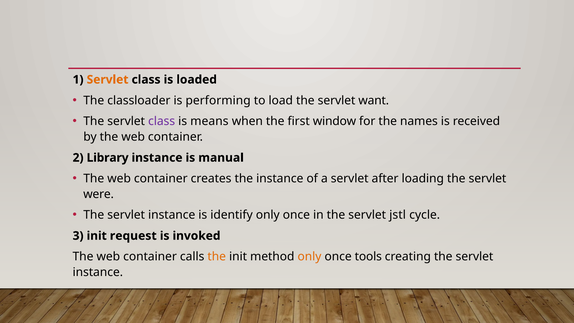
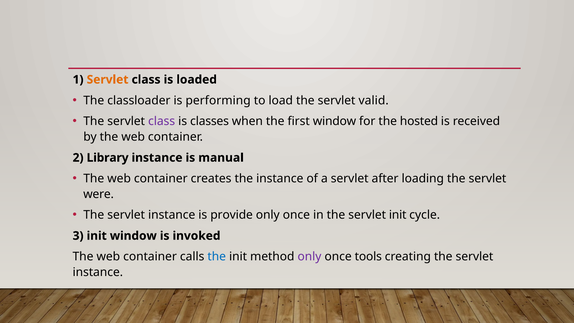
want: want -> valid
means: means -> classes
names: names -> hosted
identify: identify -> provide
servlet jstl: jstl -> init
init request: request -> window
the at (217, 257) colour: orange -> blue
only at (309, 257) colour: orange -> purple
